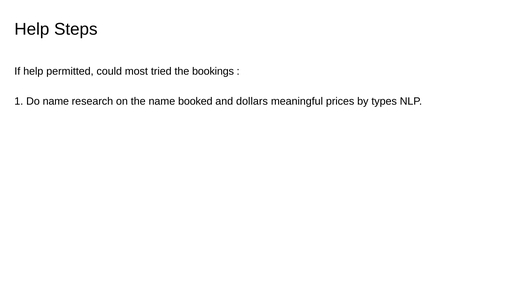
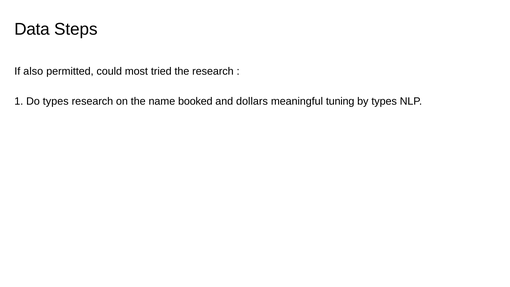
Help at (32, 29): Help -> Data
If help: help -> also
the bookings: bookings -> research
Do name: name -> types
prices: prices -> tuning
